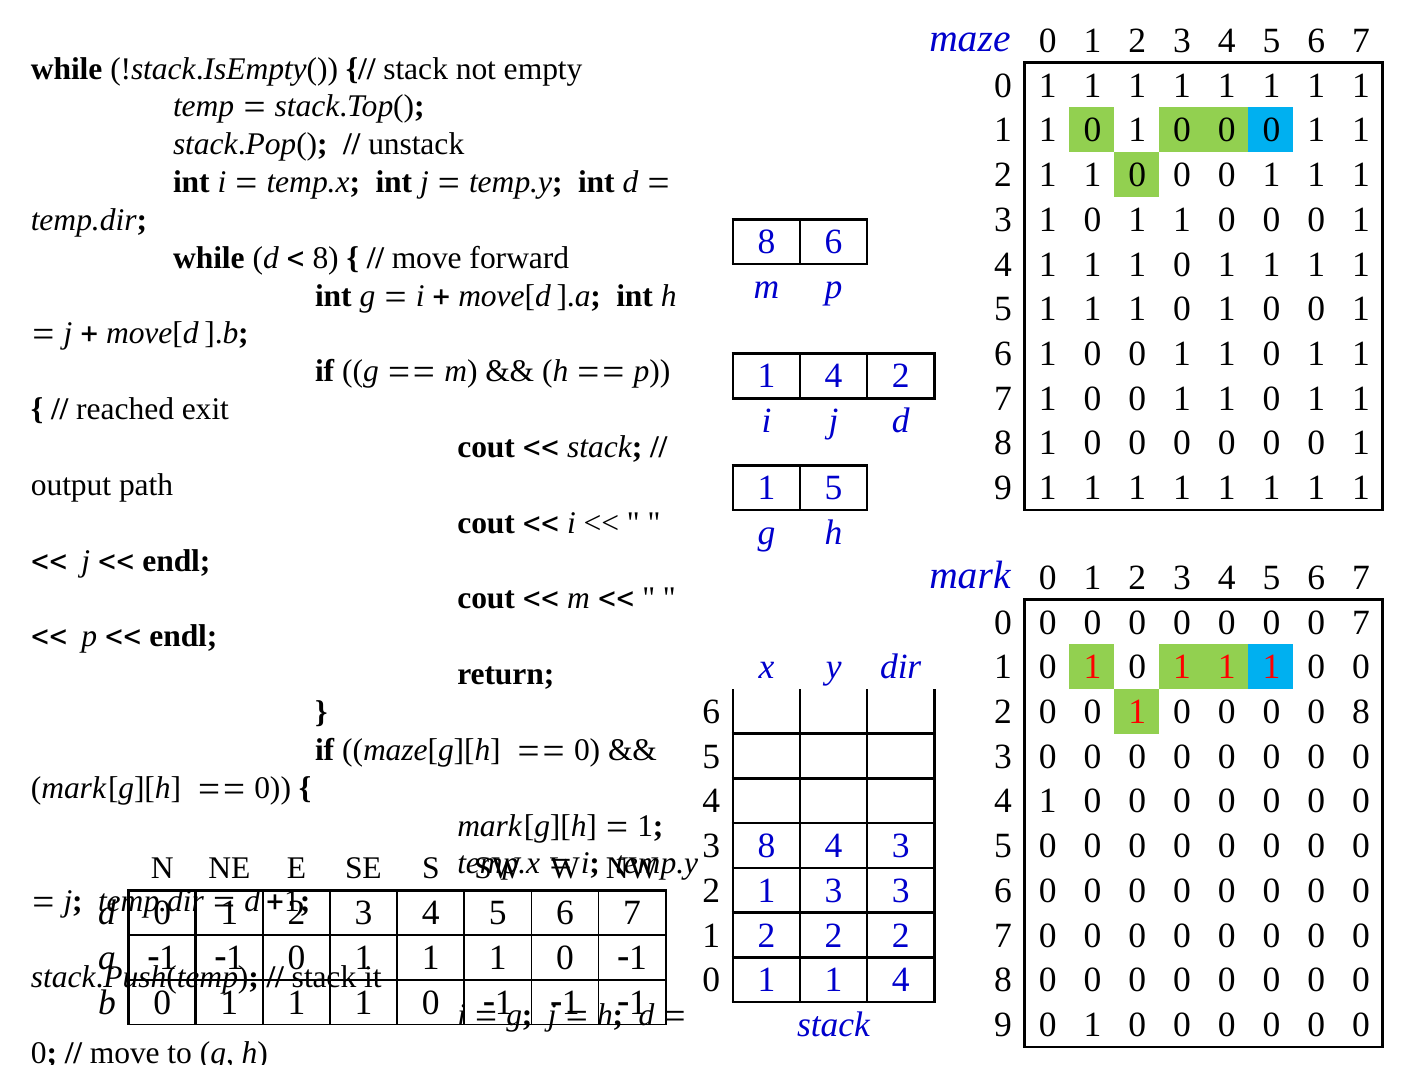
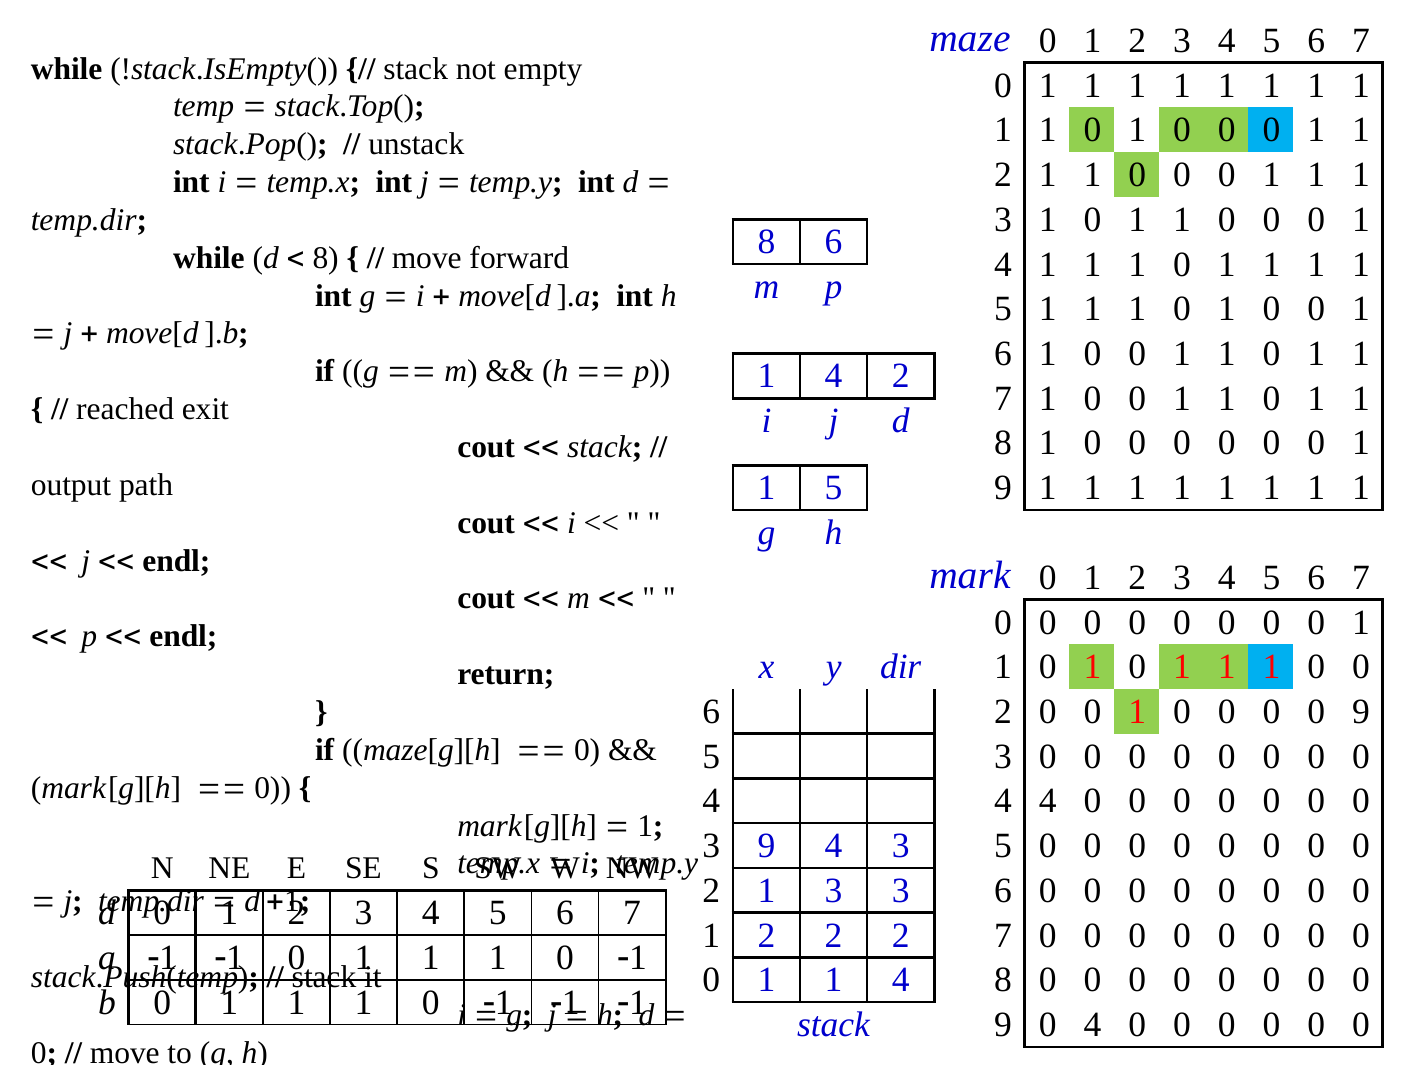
7 at (1361, 623): 7 -> 1
8 at (1361, 712): 8 -> 9
1 at (1048, 802): 1 -> 4
3 8: 8 -> 9
9 0 1: 1 -> 4
